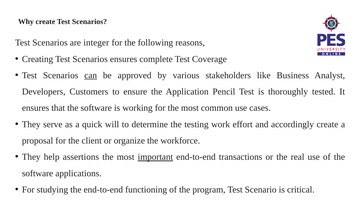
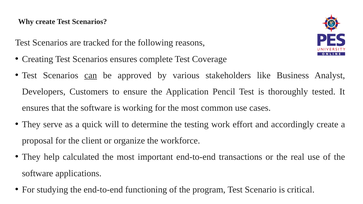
integer: integer -> tracked
assertions: assertions -> calculated
important underline: present -> none
